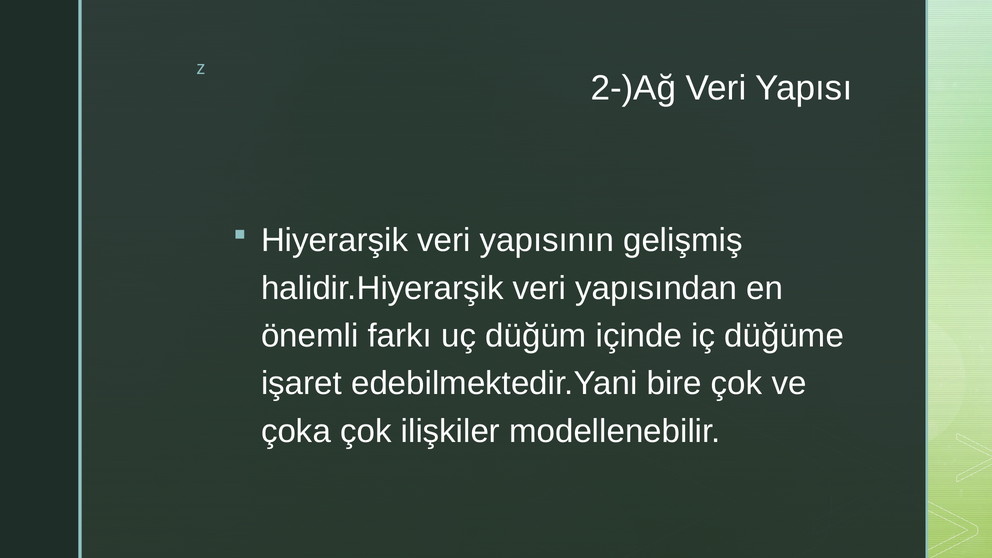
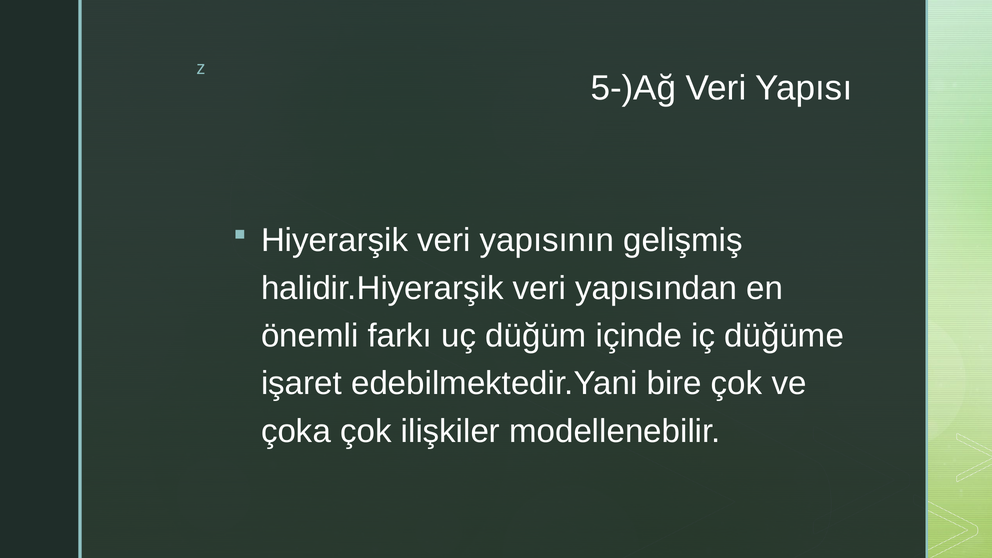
2-)Ağ: 2-)Ağ -> 5-)Ağ
